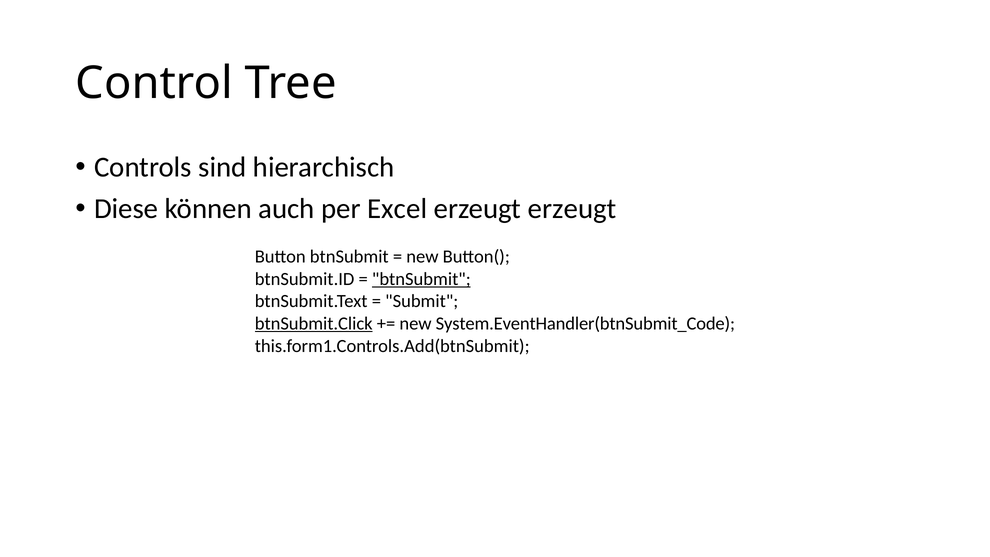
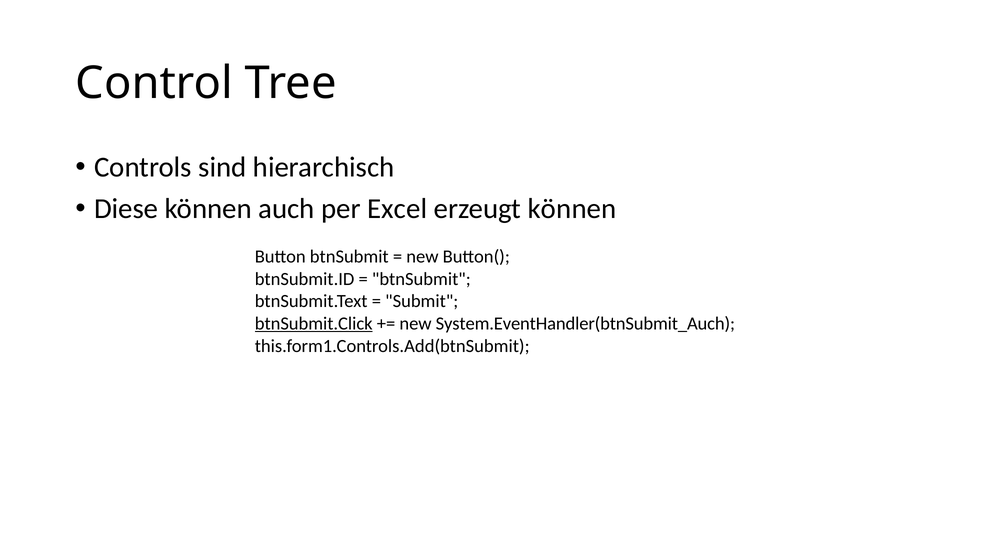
erzeugt erzeugt: erzeugt -> können
btnSubmit at (421, 279) underline: present -> none
System.EventHandler(btnSubmit_Code: System.EventHandler(btnSubmit_Code -> System.EventHandler(btnSubmit_Auch
